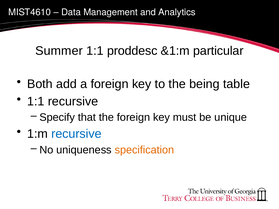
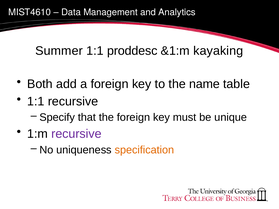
particular: particular -> kayaking
being: being -> name
recursive at (76, 134) colour: blue -> purple
